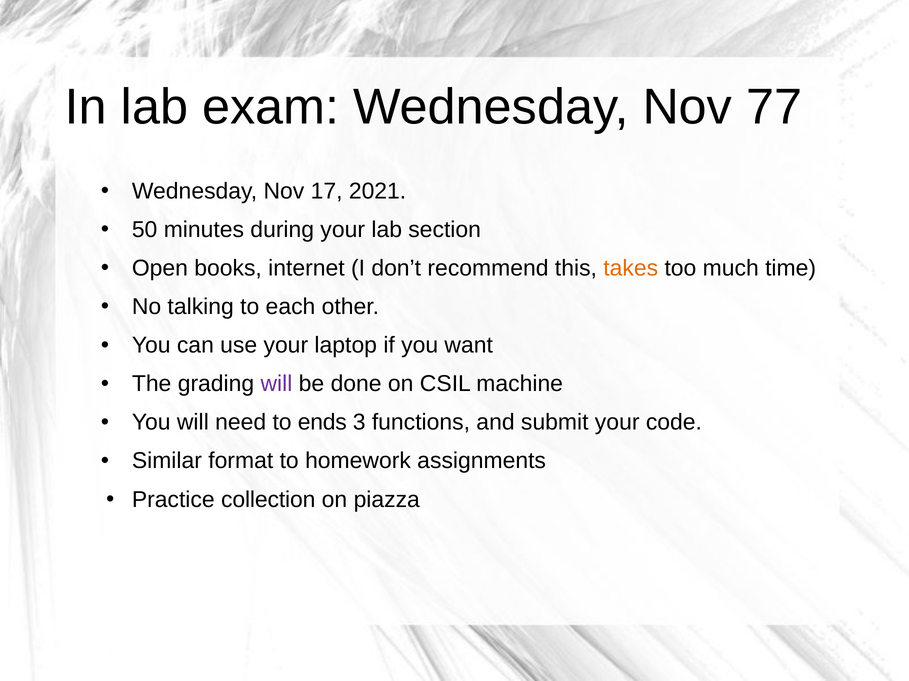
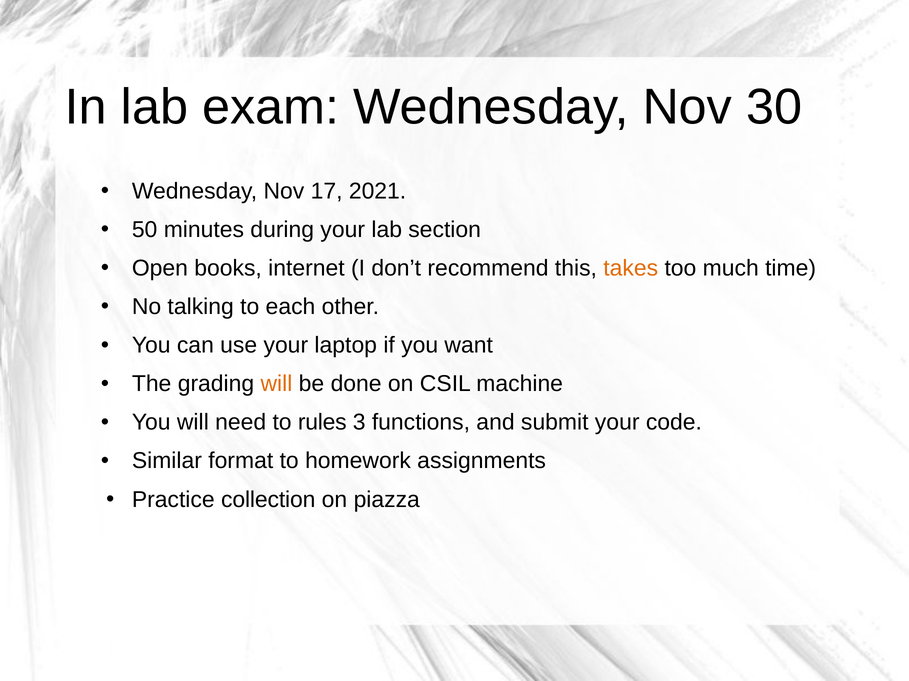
77: 77 -> 30
will at (276, 384) colour: purple -> orange
ends: ends -> rules
